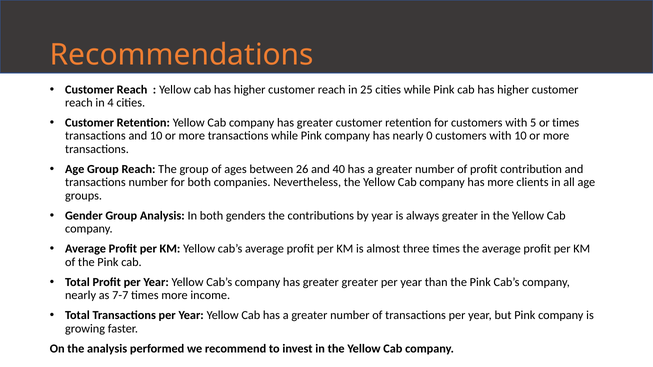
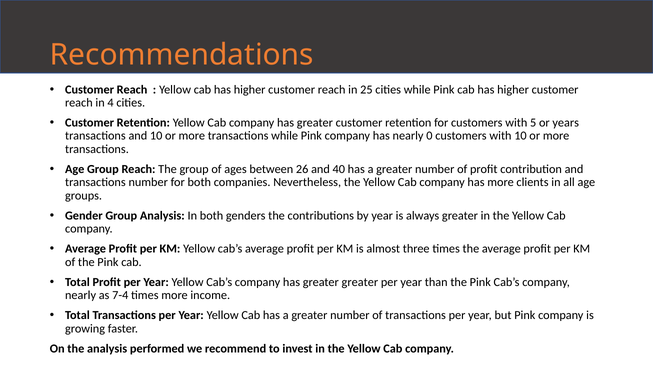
or times: times -> years
7-7: 7-7 -> 7-4
